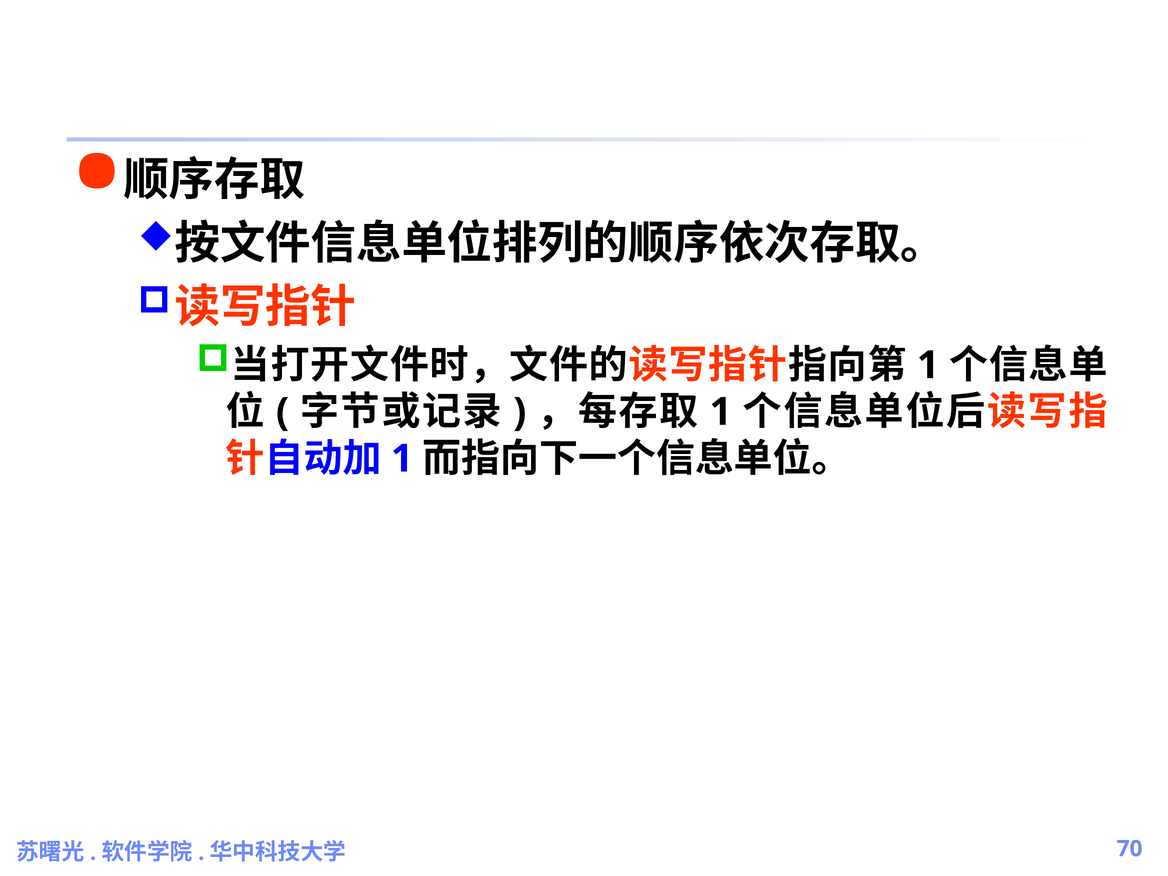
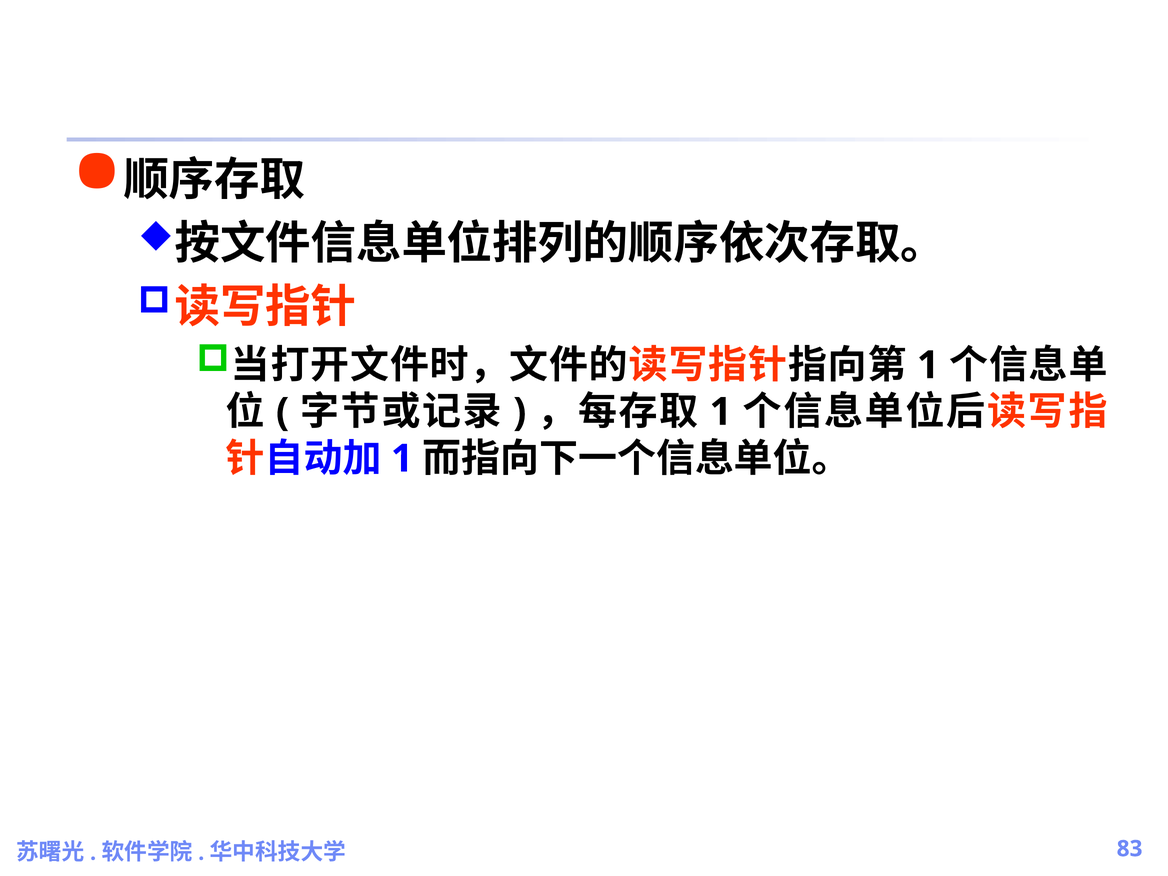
70: 70 -> 83
